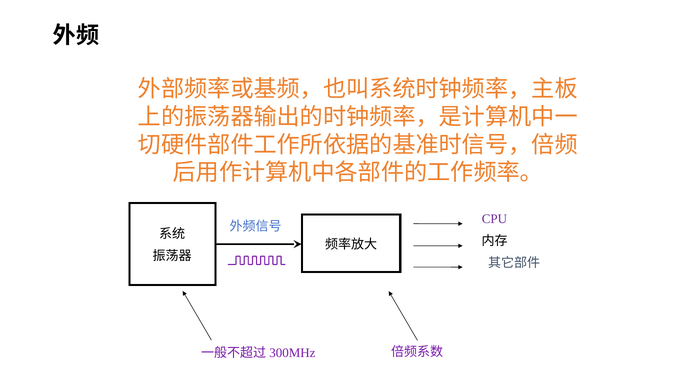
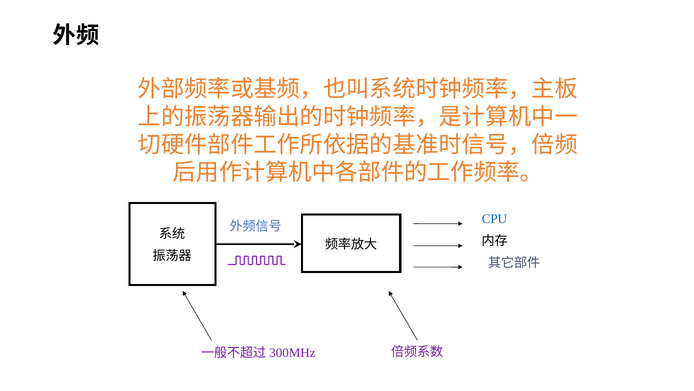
CPU colour: purple -> blue
